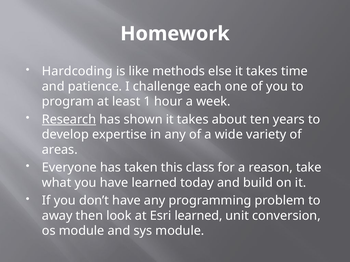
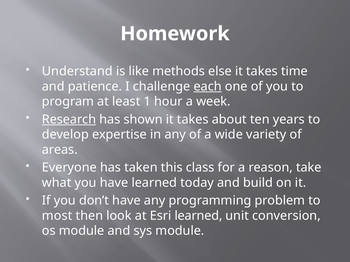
Hardcoding: Hardcoding -> Understand
each underline: none -> present
away: away -> most
